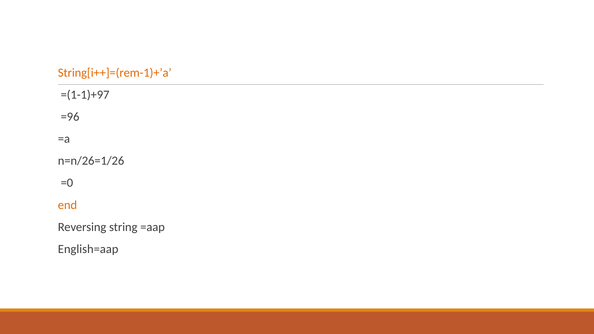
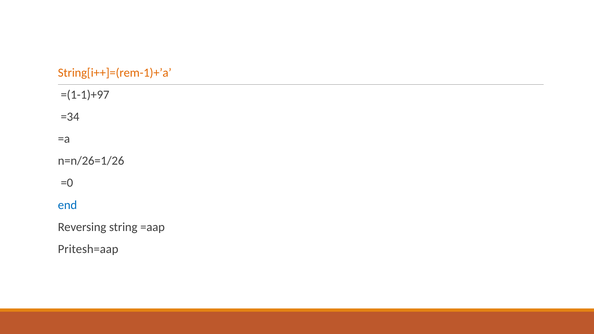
=96: =96 -> =34
end colour: orange -> blue
English=aap: English=aap -> Pritesh=aap
